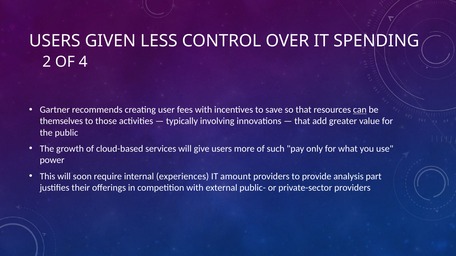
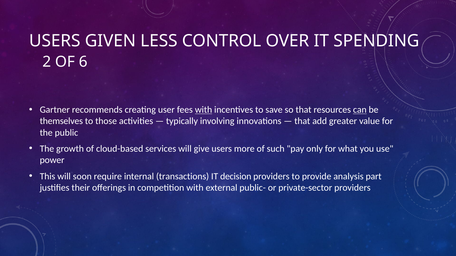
4: 4 -> 6
with at (204, 110) underline: none -> present
experiences: experiences -> transactions
amount: amount -> decision
